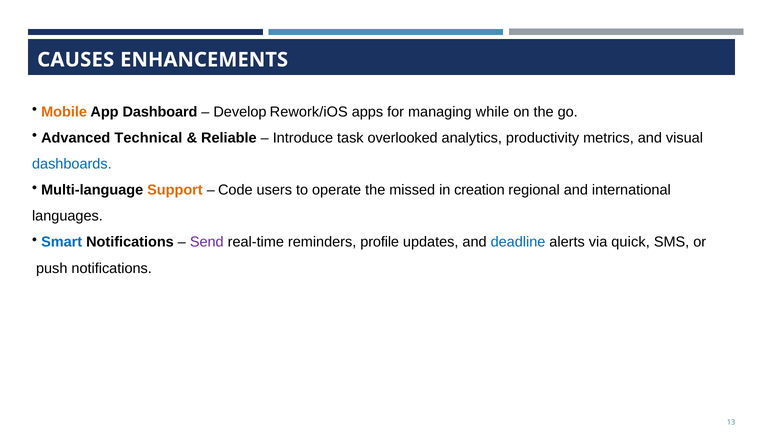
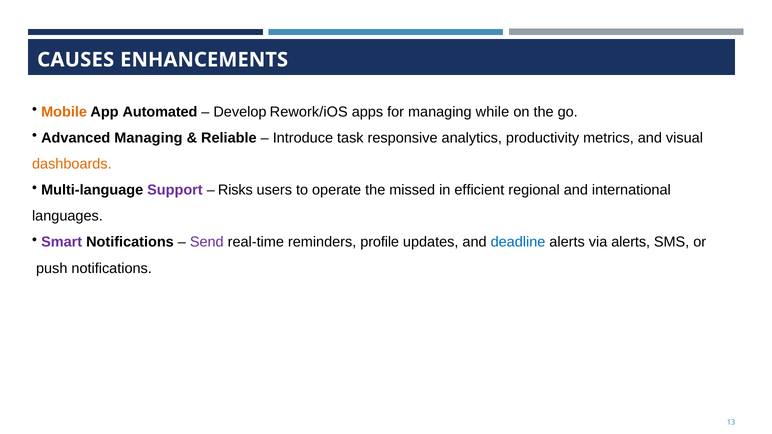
Dashboard: Dashboard -> Automated
Advanced Technical: Technical -> Managing
overlooked: overlooked -> responsive
dashboards colour: blue -> orange
Support colour: orange -> purple
Code: Code -> Risks
creation: creation -> efficient
Smart colour: blue -> purple
via quick: quick -> alerts
